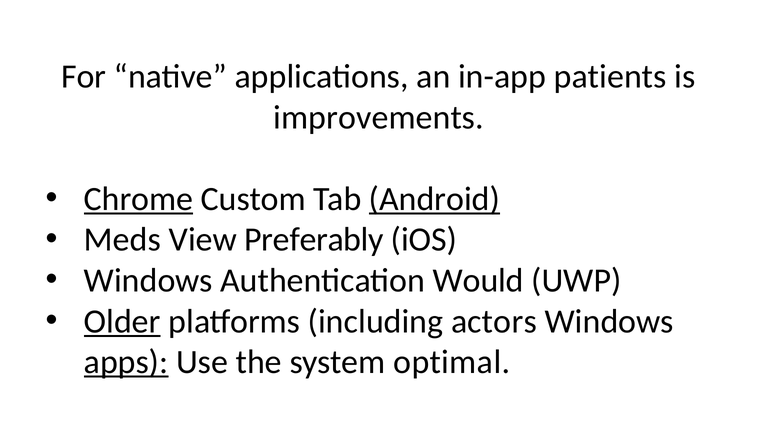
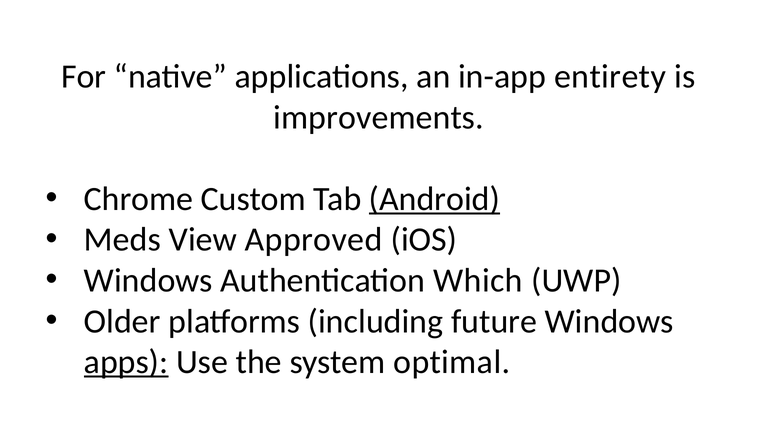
patients: patients -> entirety
Chrome underline: present -> none
Preferably: Preferably -> Approved
Would: Would -> Which
Older underline: present -> none
actors: actors -> future
